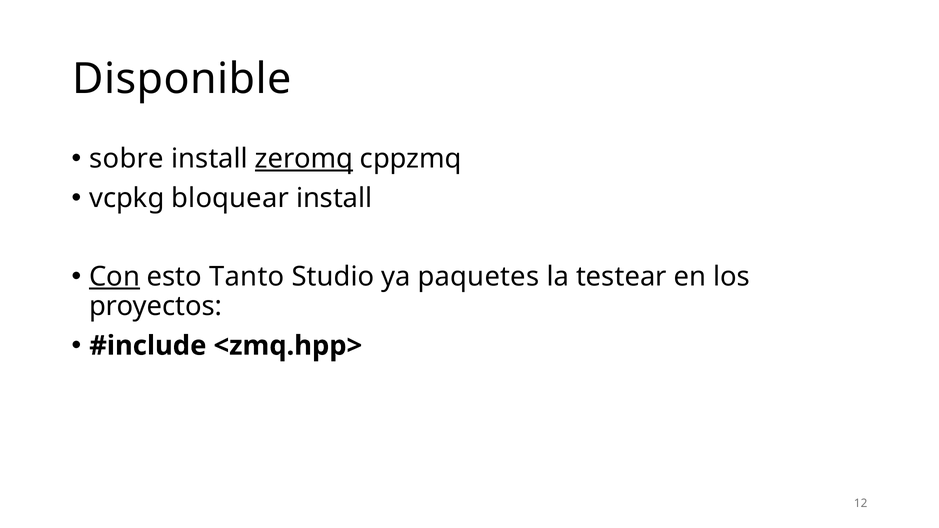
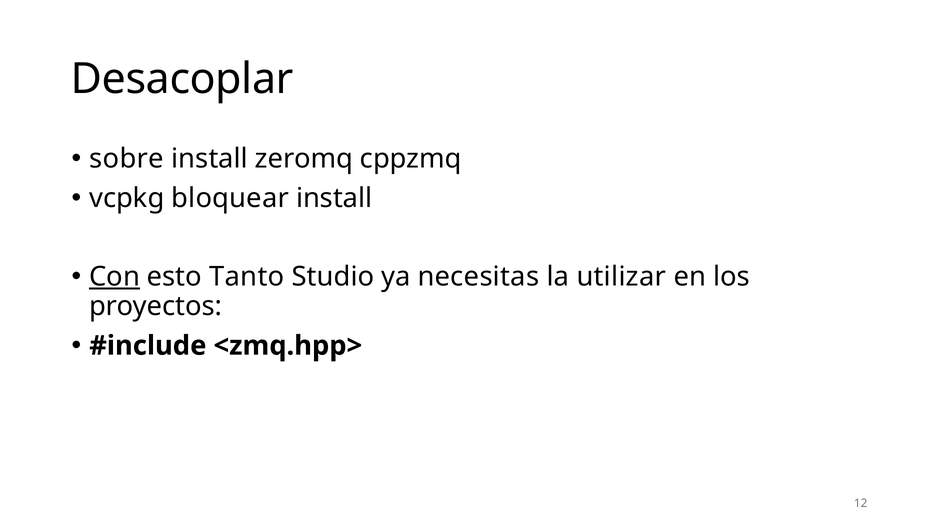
Disponible: Disponible -> Desacoplar
zeromq underline: present -> none
paquetes: paquetes -> necesitas
testear: testear -> utilizar
